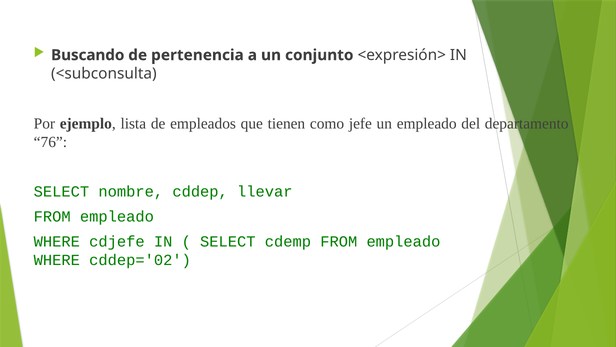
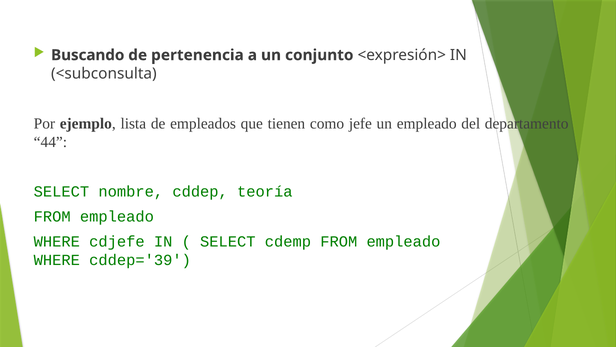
76: 76 -> 44
llevar: llevar -> teoría
cddep='02: cddep='02 -> cddep='39
